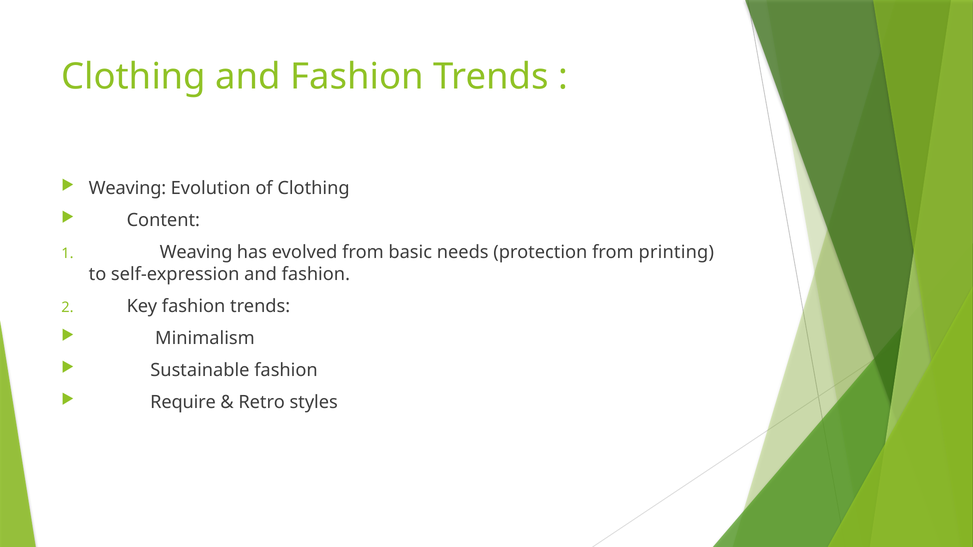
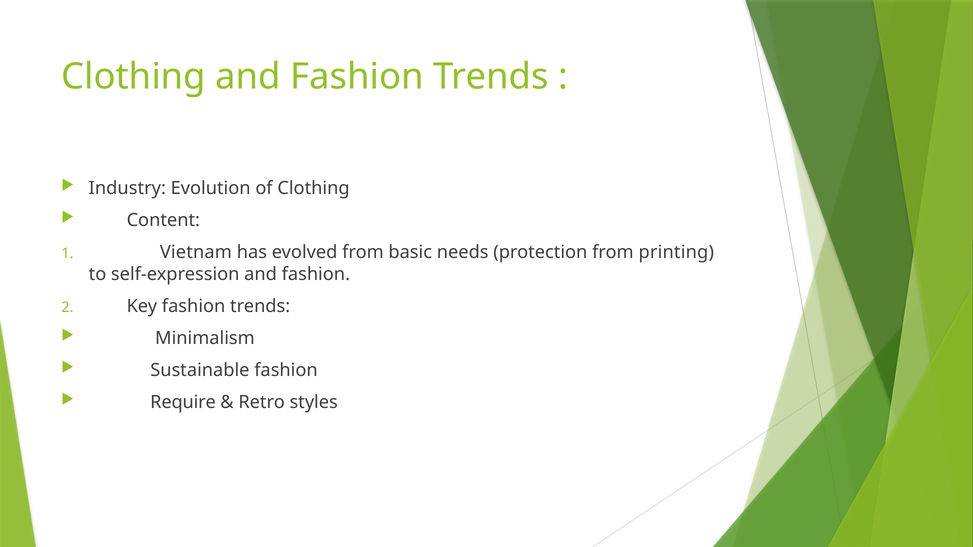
Weaving at (127, 188): Weaving -> Industry
Weaving at (196, 252): Weaving -> Vietnam
